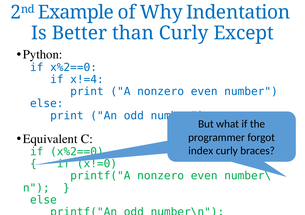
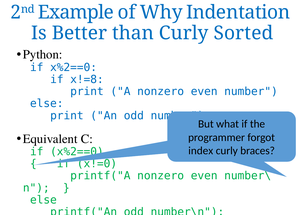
Except: Except -> Sorted
x!=4: x!=4 -> x!=8
